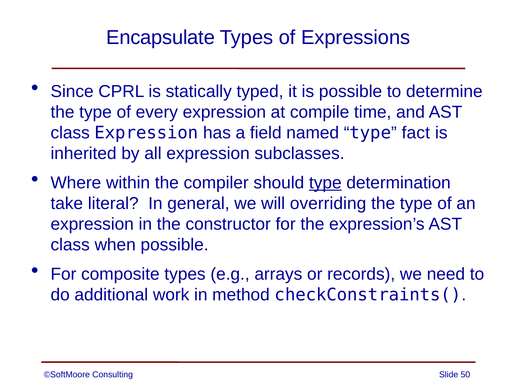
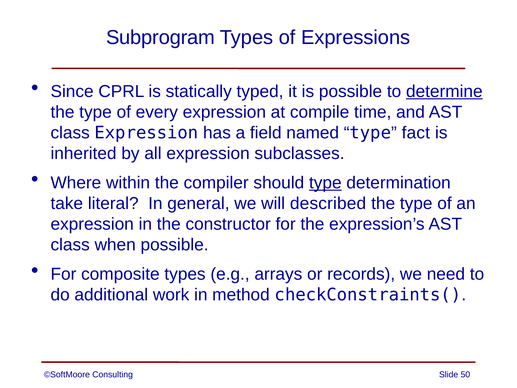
Encapsulate: Encapsulate -> Subprogram
determine underline: none -> present
overriding: overriding -> described
